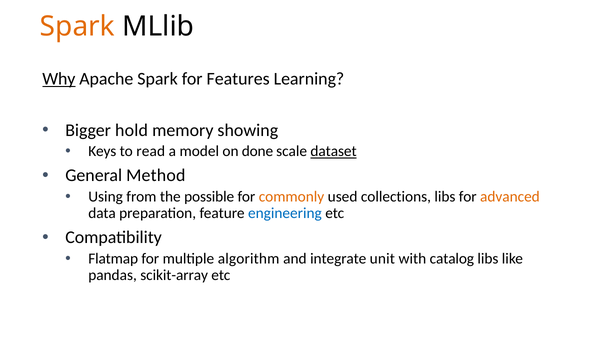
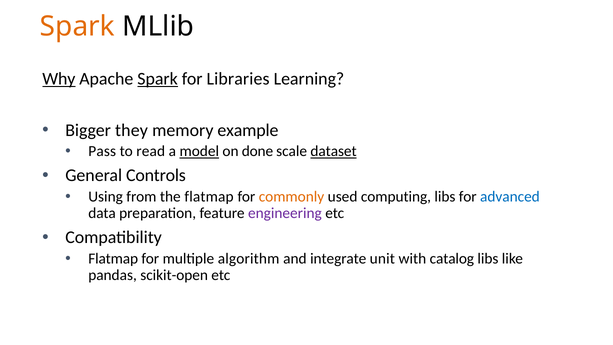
Spark at (158, 79) underline: none -> present
Features: Features -> Libraries
hold: hold -> they
showing: showing -> example
Keys: Keys -> Pass
model underline: none -> present
Method: Method -> Controls
the possible: possible -> flatmap
collections: collections -> computing
advanced colour: orange -> blue
engineering colour: blue -> purple
scikit-array: scikit-array -> scikit-open
